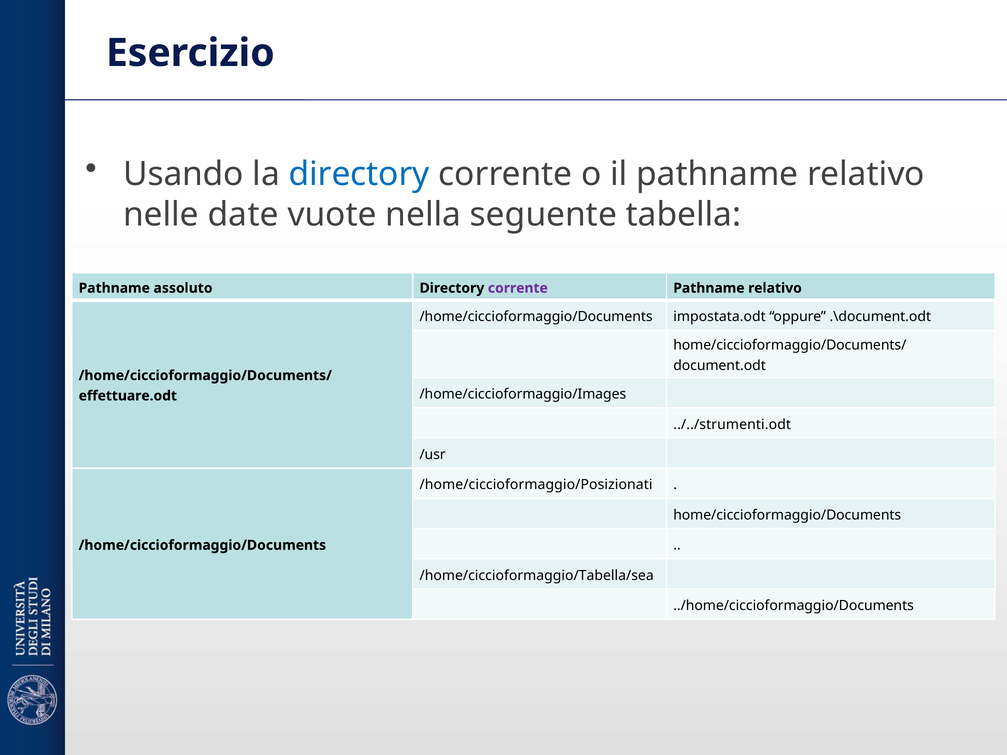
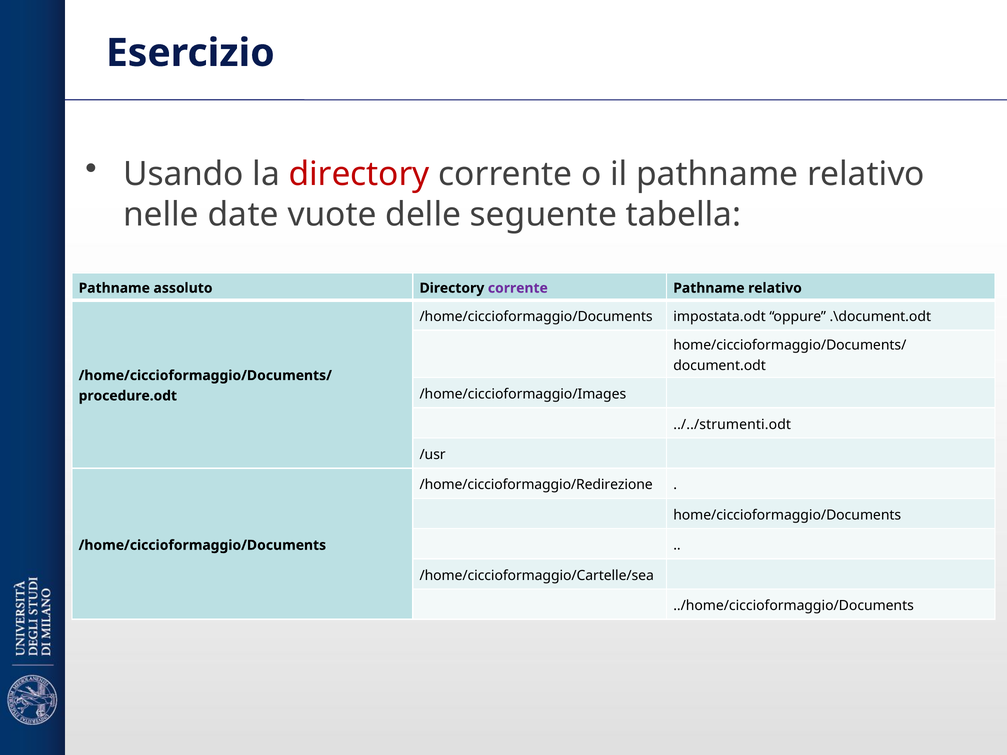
directory at (359, 174) colour: blue -> red
nella: nella -> delle
effettuare.odt: effettuare.odt -> procedure.odt
/home/ciccioformaggio/Posizionati: /home/ciccioformaggio/Posizionati -> /home/ciccioformaggio/Redirezione
/home/ciccioformaggio/Tabella/sea: /home/ciccioformaggio/Tabella/sea -> /home/ciccioformaggio/Cartelle/sea
